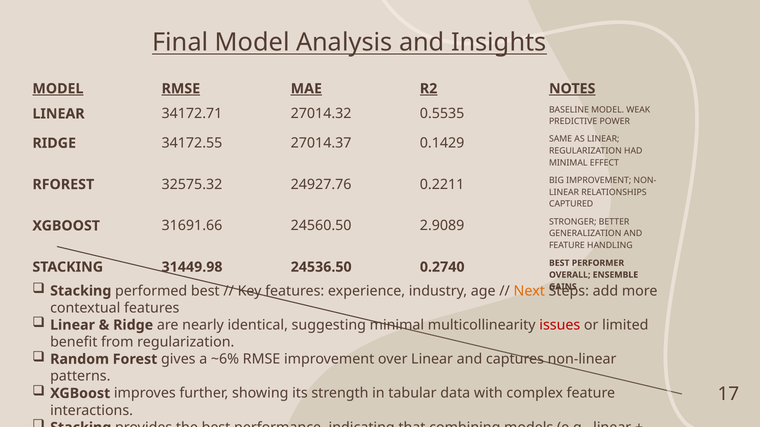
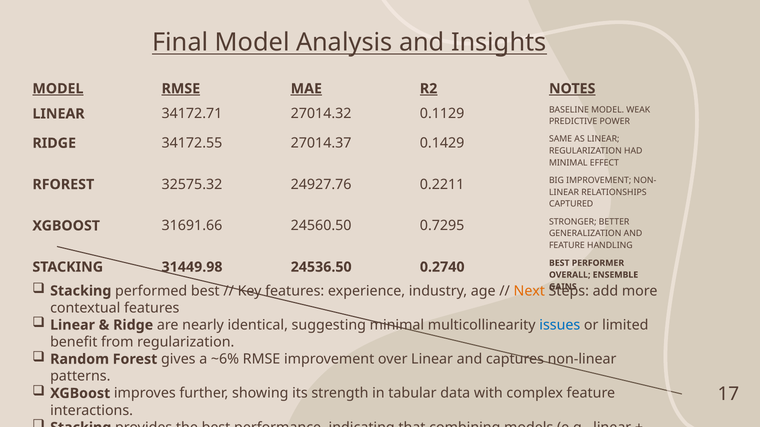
0.5535: 0.5535 -> 0.1129
2.9089: 2.9089 -> 0.7295
issues colour: red -> blue
